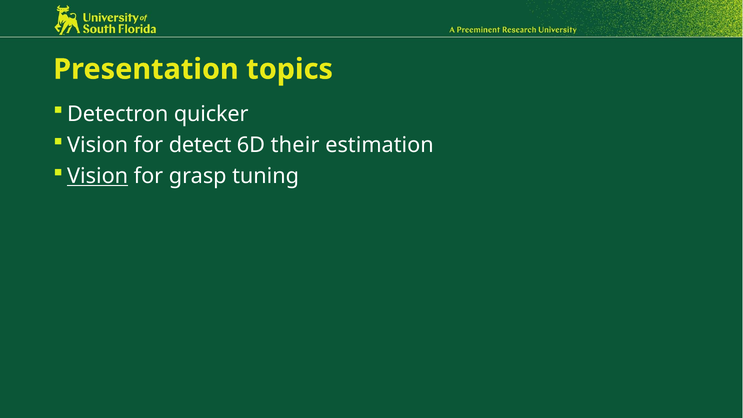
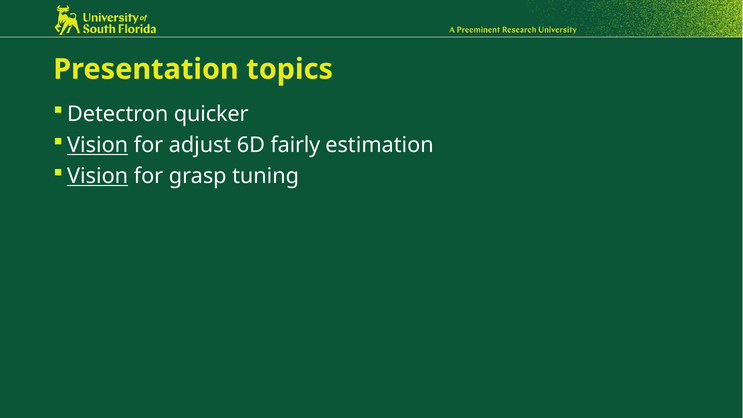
Vision at (98, 145) underline: none -> present
detect: detect -> adjust
their: their -> fairly
